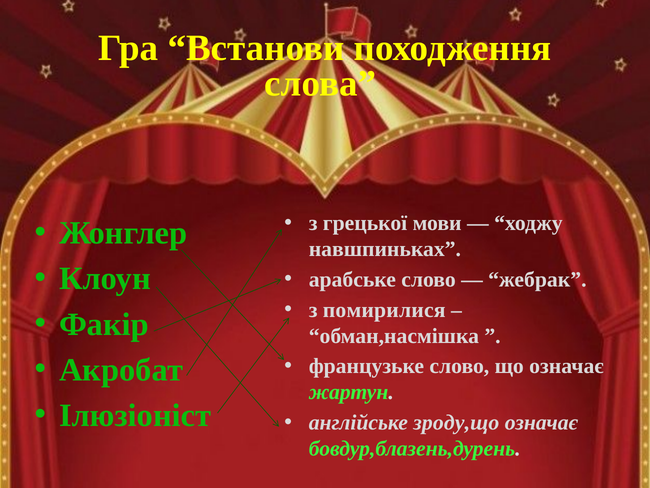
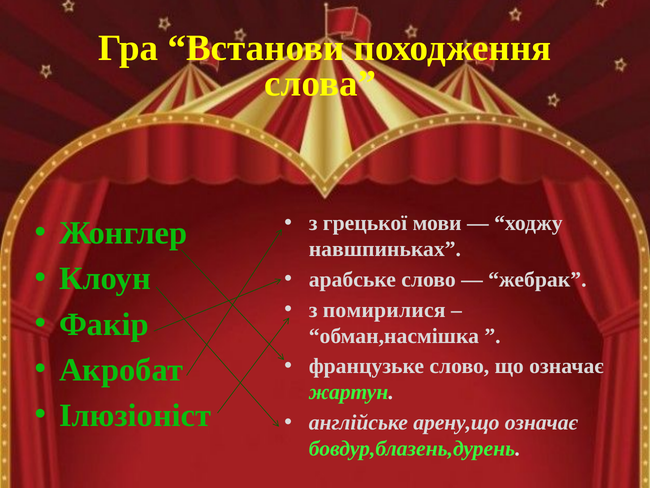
зроду,що: зроду,що -> арену,що
